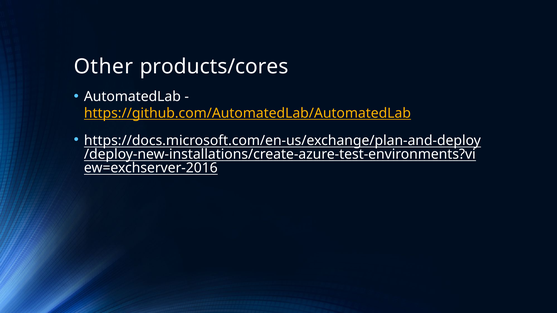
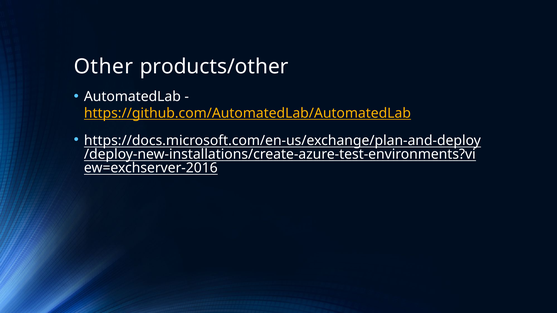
products/cores: products/cores -> products/other
